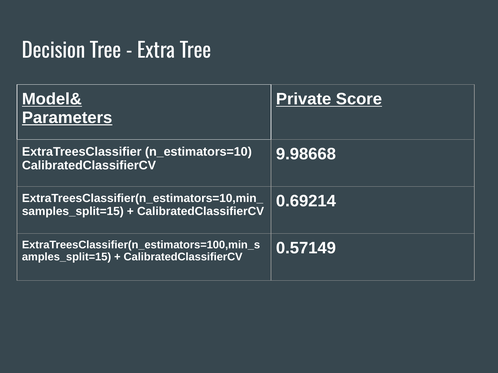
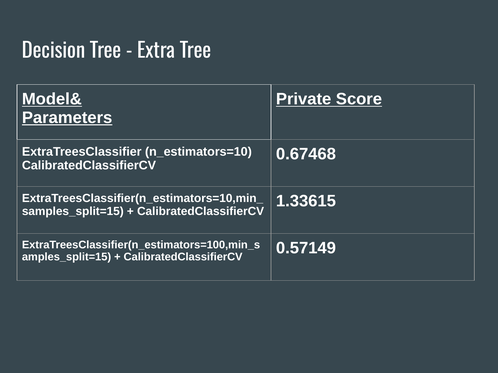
9.98668: 9.98668 -> 0.67468
0.69214: 0.69214 -> 1.33615
